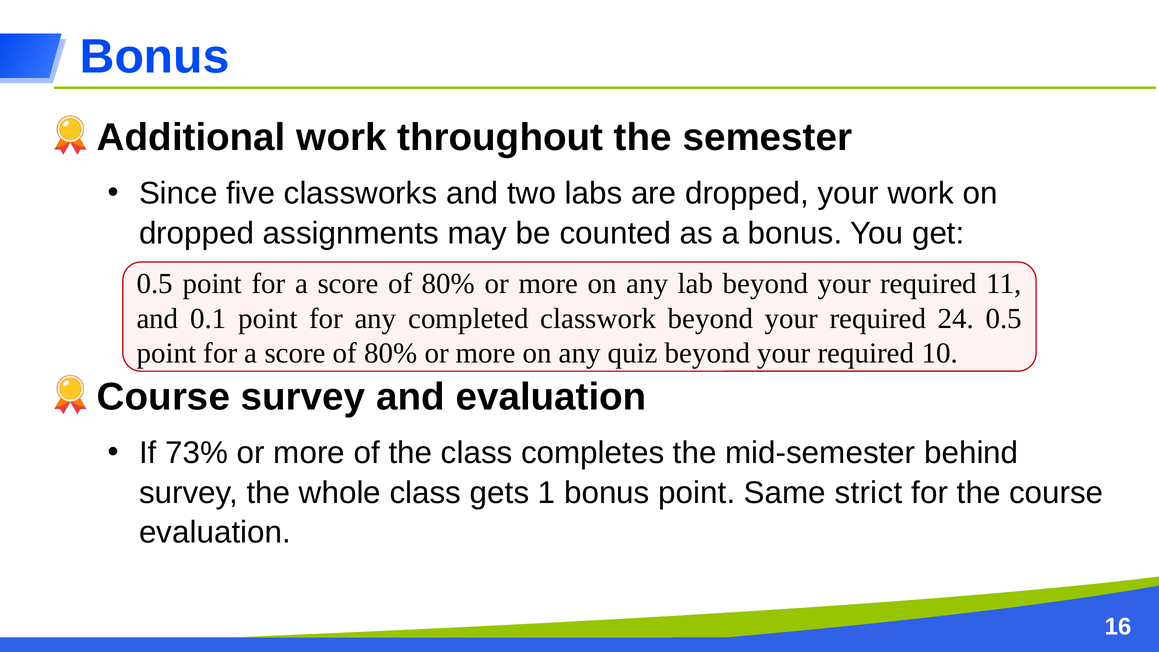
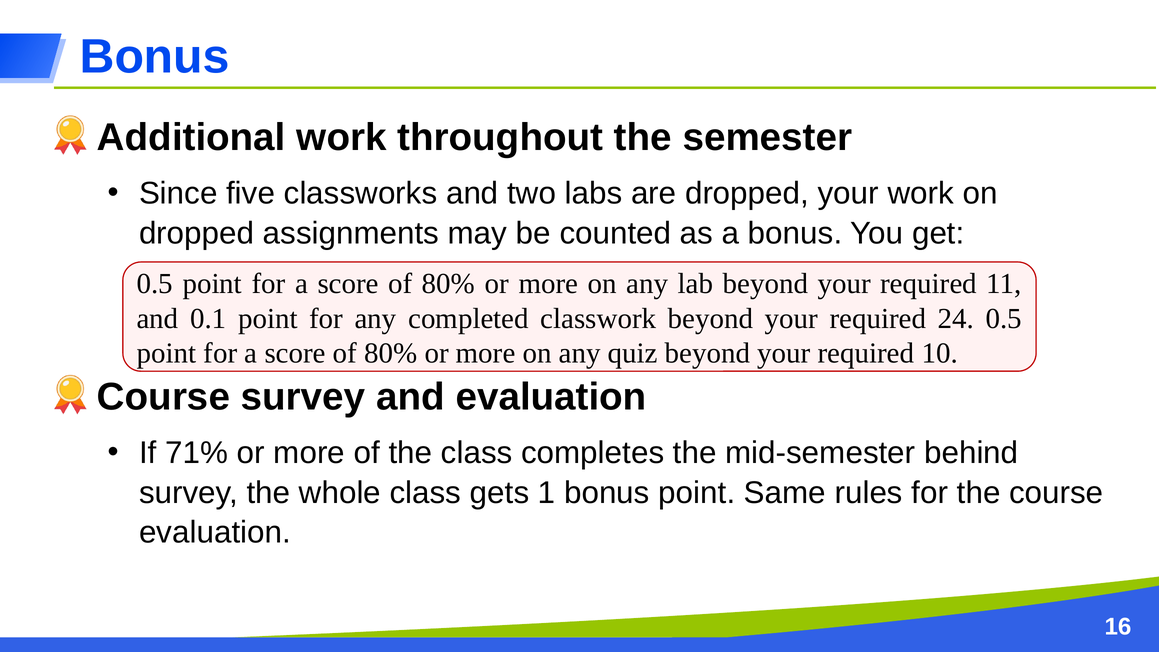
73%: 73% -> 71%
strict: strict -> rules
